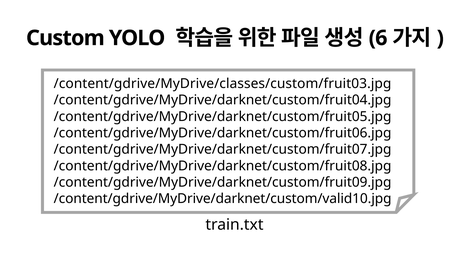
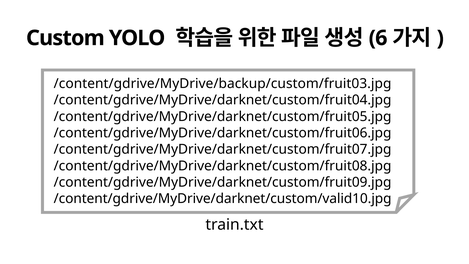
/content/gdrive/MyDrive/classes/custom/fruit03.jpg: /content/gdrive/MyDrive/classes/custom/fruit03.jpg -> /content/gdrive/MyDrive/backup/custom/fruit03.jpg
